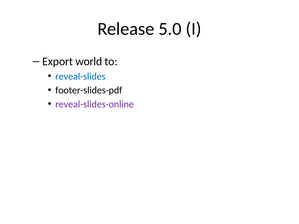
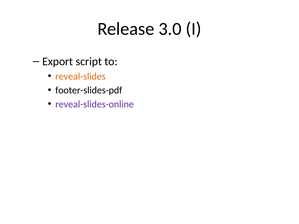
5.0: 5.0 -> 3.0
world: world -> script
reveal-slides colour: blue -> orange
